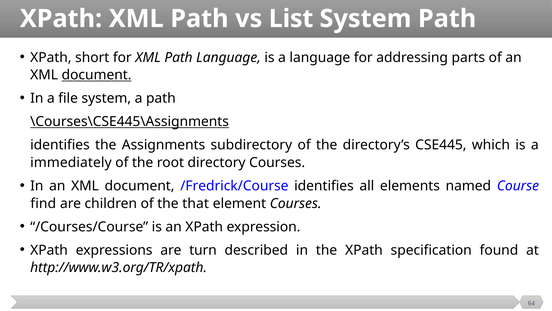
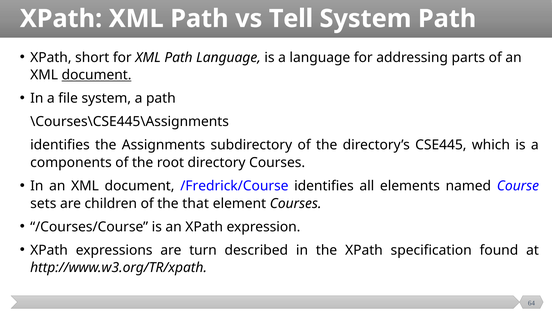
List: List -> Tell
\Courses\CSE445\Assignments underline: present -> none
immediately: immediately -> components
find: find -> sets
